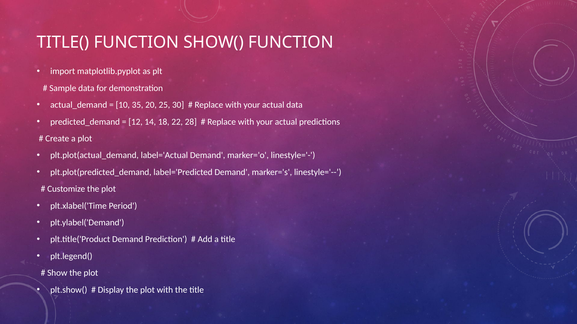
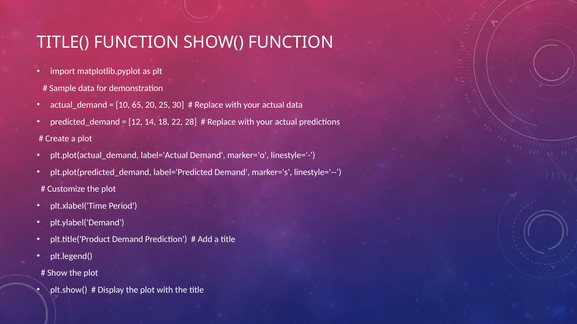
35: 35 -> 65
